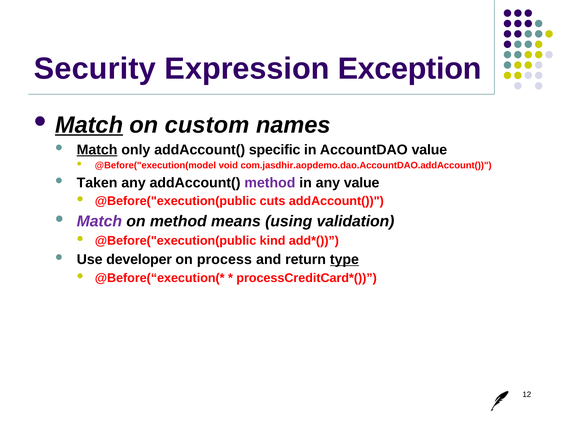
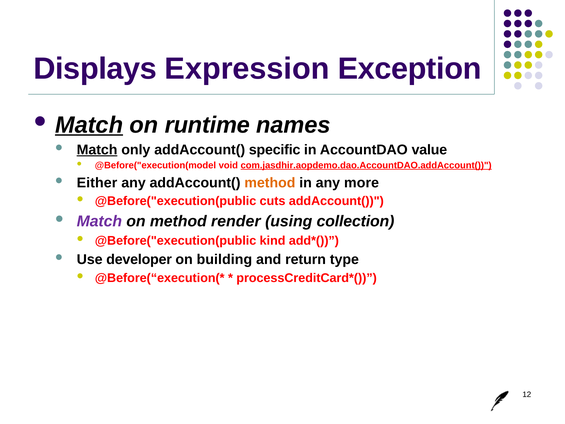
Security: Security -> Displays
custom: custom -> runtime
com.jasdhir.aopdemo.dao.AccountDAO.addAccount( underline: none -> present
Taken: Taken -> Either
method at (270, 183) colour: purple -> orange
any value: value -> more
means: means -> render
validation: validation -> collection
process: process -> building
type underline: present -> none
